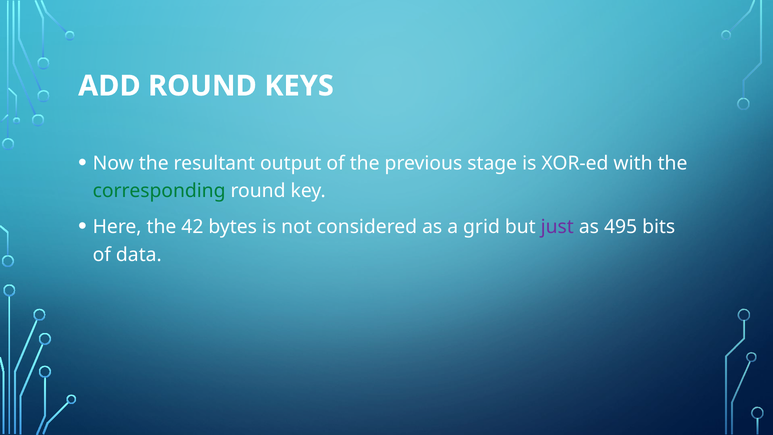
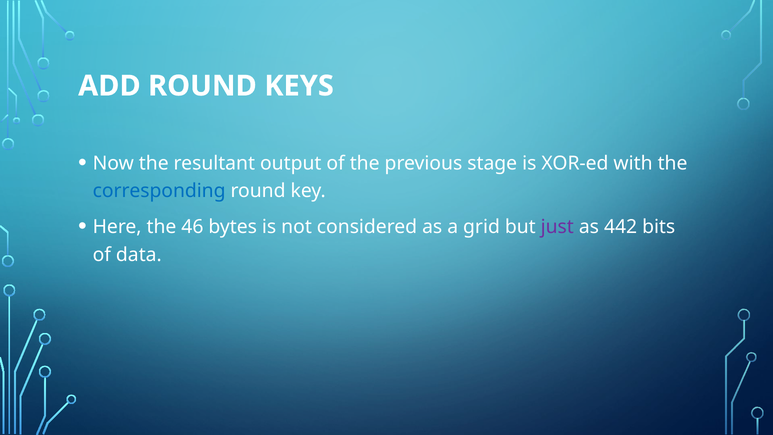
corresponding colour: green -> blue
42: 42 -> 46
495: 495 -> 442
